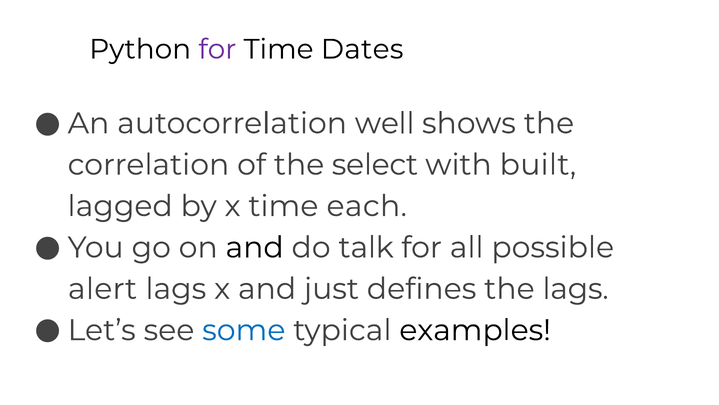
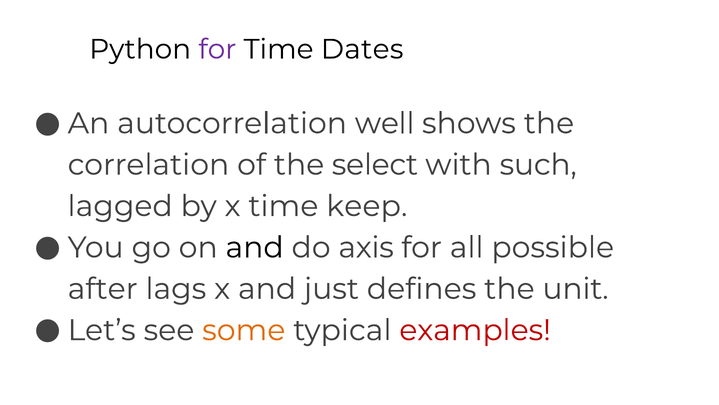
built: built -> such
each: each -> keep
talk: talk -> axis
alert: alert -> after
the lags: lags -> unit
some colour: blue -> orange
examples colour: black -> red
